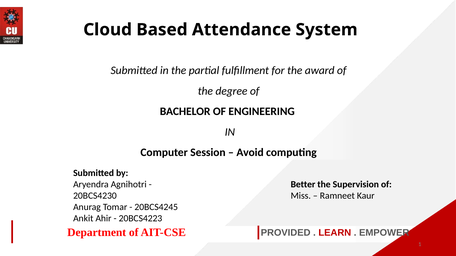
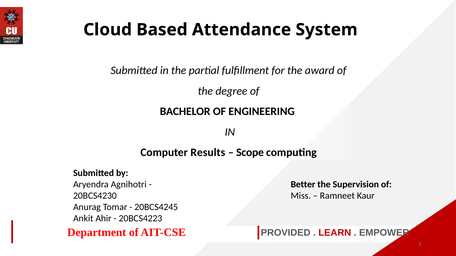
Session: Session -> Results
Avoid: Avoid -> Scope
